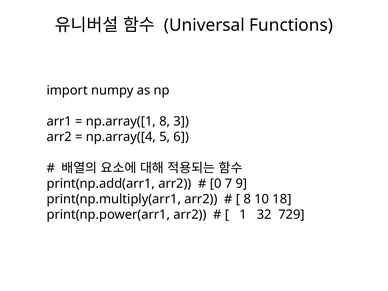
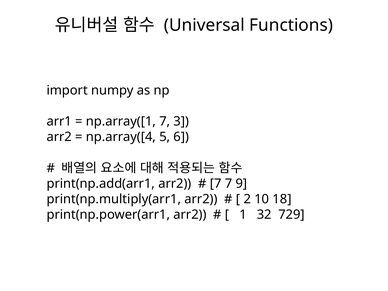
np.array([1 8: 8 -> 7
0 at (216, 184): 0 -> 7
8 at (247, 199): 8 -> 2
